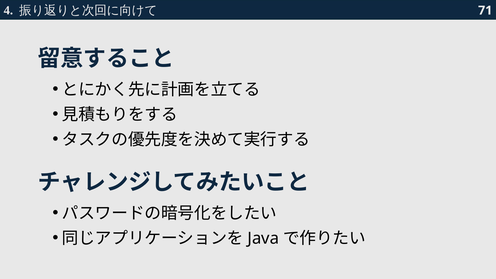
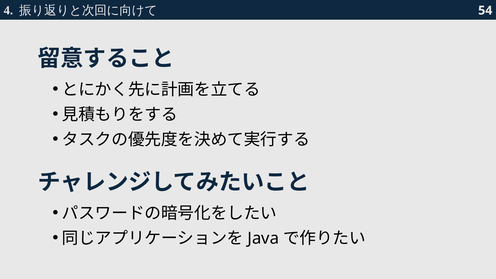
71: 71 -> 54
